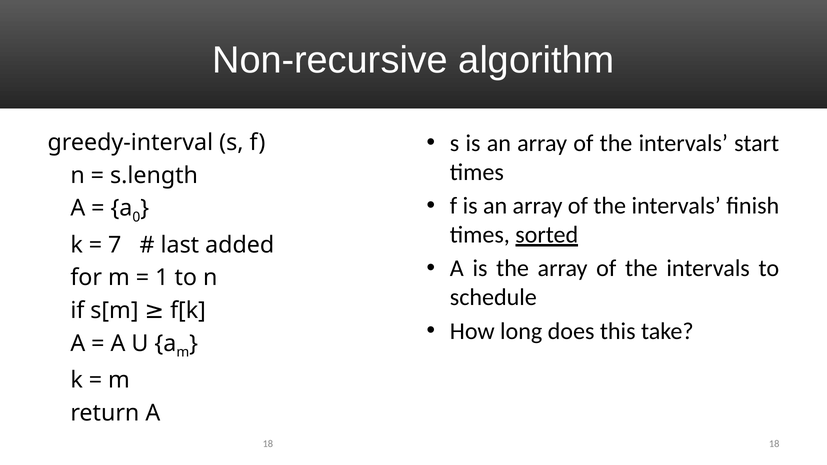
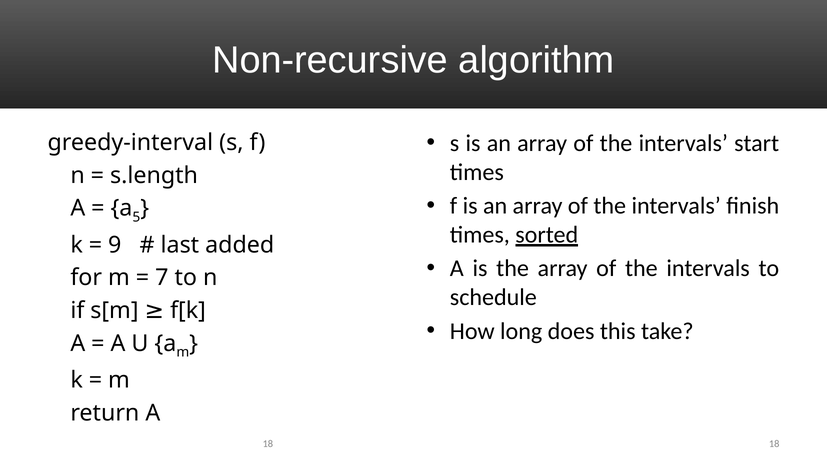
0: 0 -> 5
7: 7 -> 9
1: 1 -> 7
